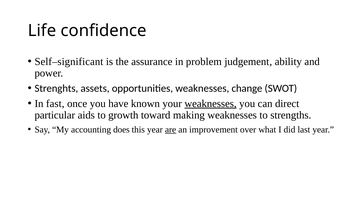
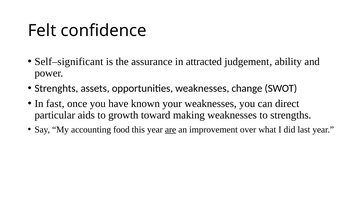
Life: Life -> Felt
problem: problem -> attracted
weaknesses at (211, 103) underline: present -> none
does: does -> food
